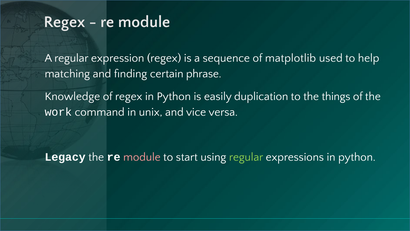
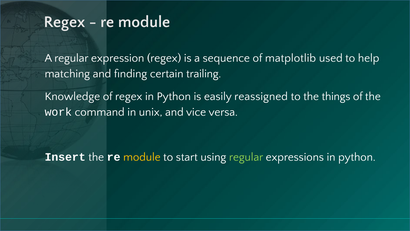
phrase: phrase -> trailing
duplication: duplication -> reassigned
Legacy: Legacy -> Insert
module at (142, 157) colour: pink -> yellow
